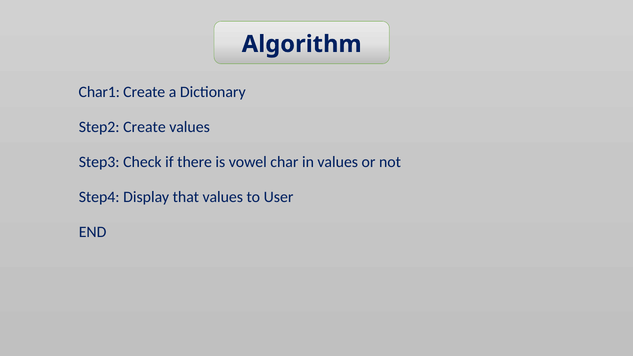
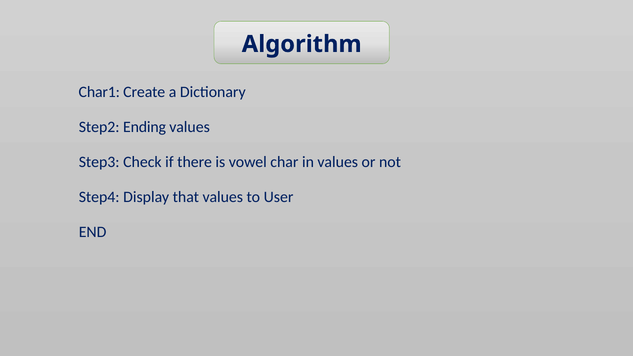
Step2 Create: Create -> Ending
